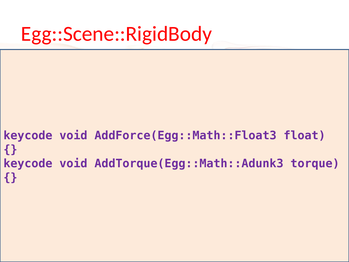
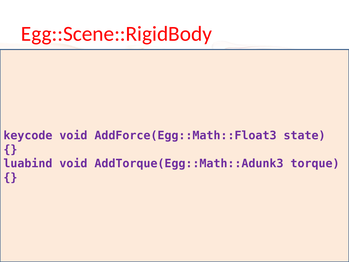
float: float -> state
keycode at (28, 163): keycode -> luabind
